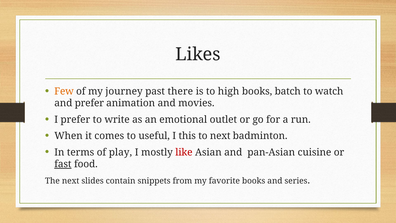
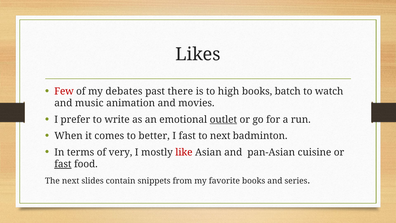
Few colour: orange -> red
journey: journey -> debates
and prefer: prefer -> music
outlet underline: none -> present
useful: useful -> better
I this: this -> fast
play: play -> very
